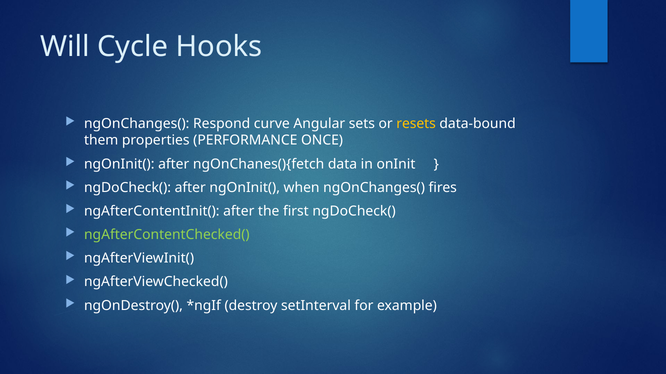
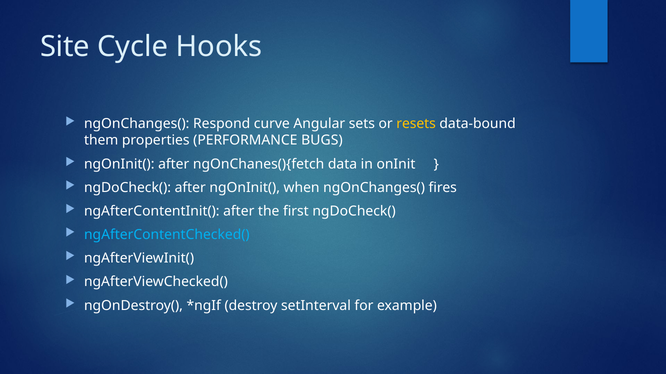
Will: Will -> Site
ONCE: ONCE -> BUGS
ngAfterContentChecked( colour: light green -> light blue
